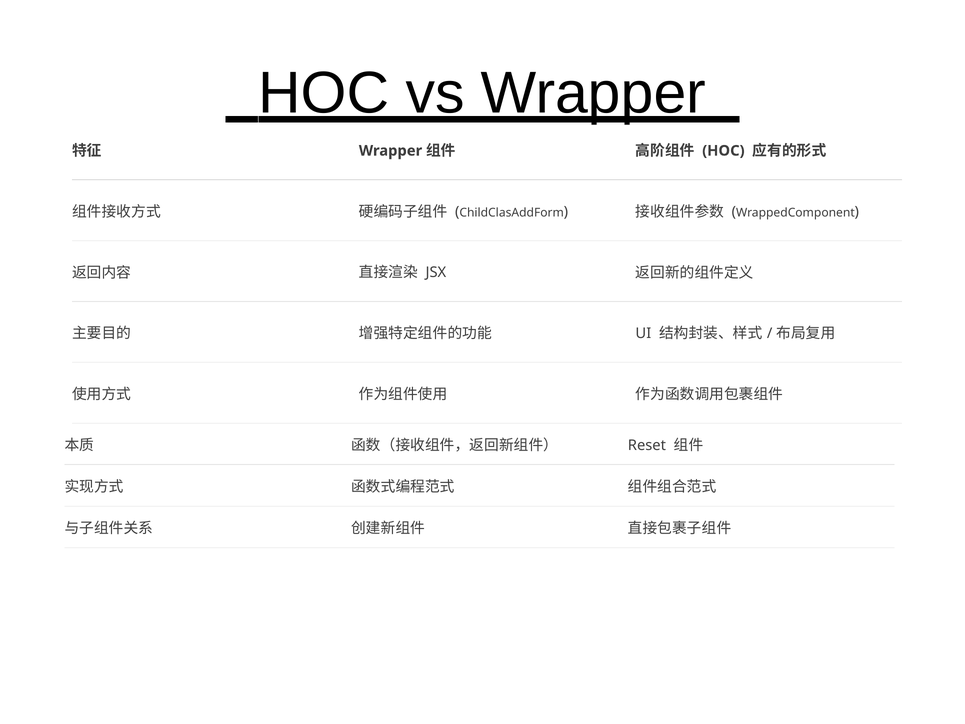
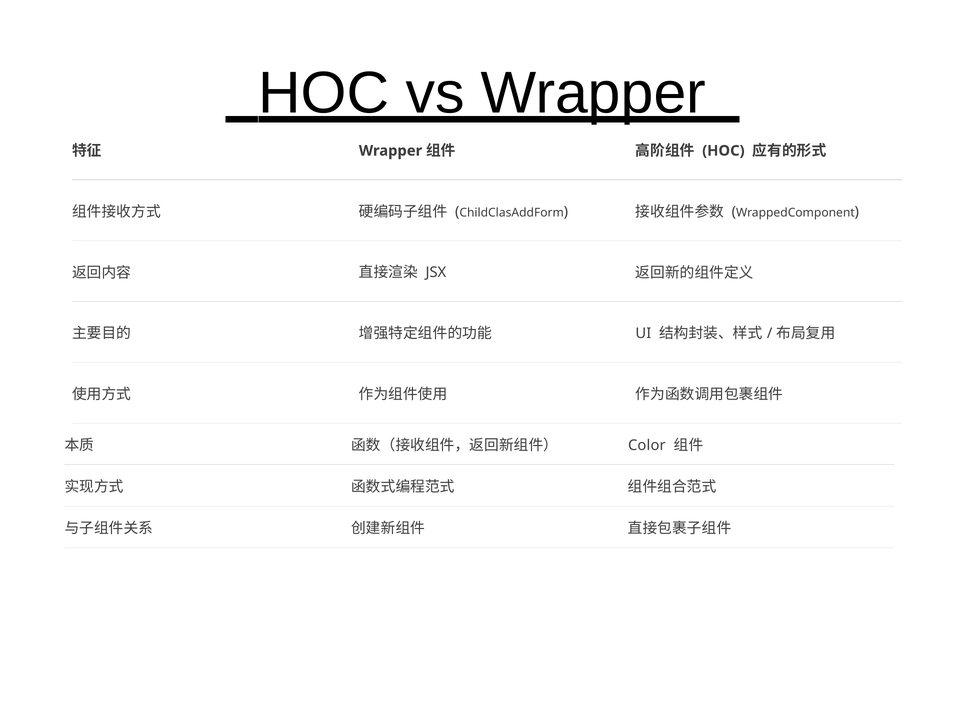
Reset: Reset -> Color
